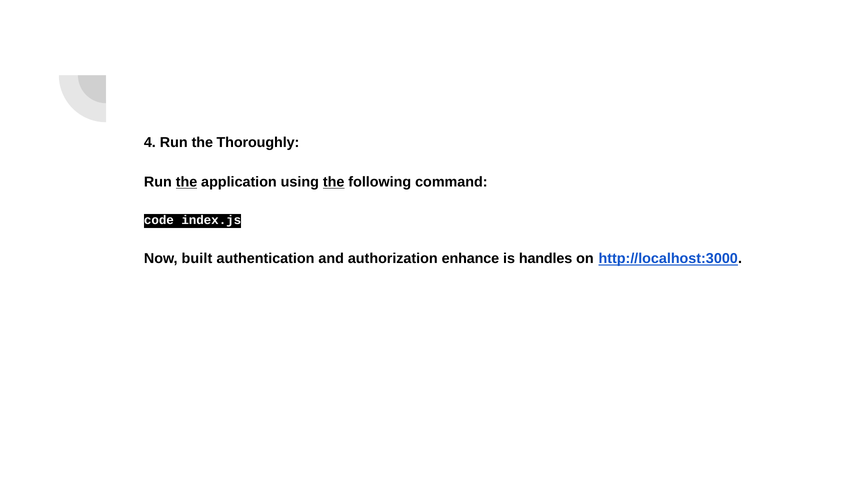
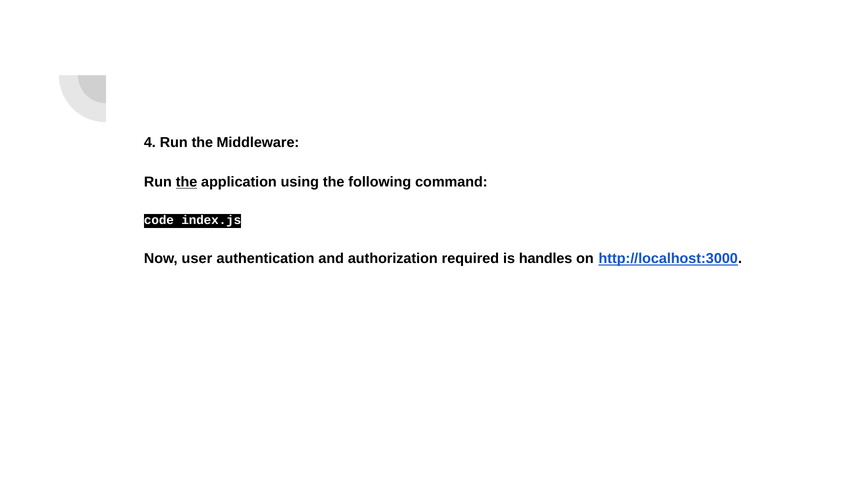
Thoroughly: Thoroughly -> Middleware
the at (334, 182) underline: present -> none
built: built -> user
enhance: enhance -> required
